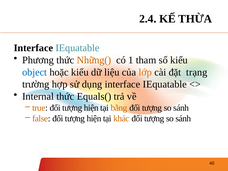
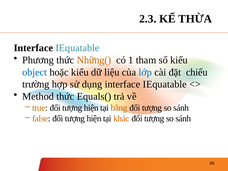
2.4: 2.4 -> 2.3
lớp colour: orange -> blue
trạng: trạng -> chiếu
Internal: Internal -> Method
